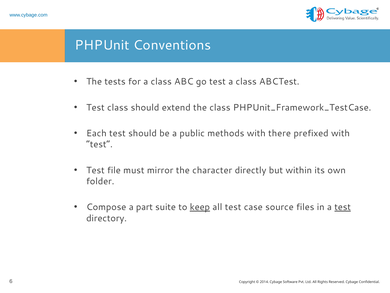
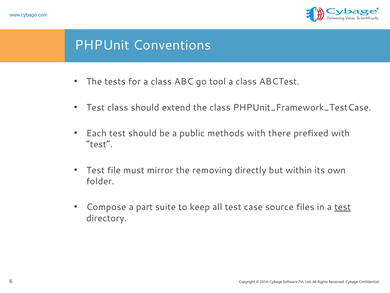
go test: test -> tool
character: character -> removing
keep underline: present -> none
